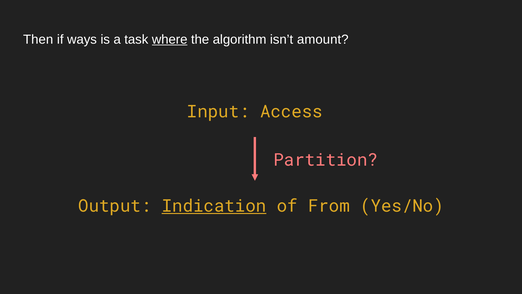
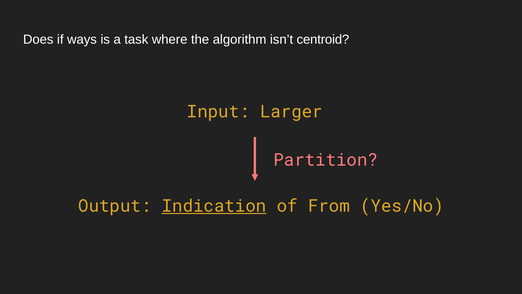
Then: Then -> Does
where underline: present -> none
amount: amount -> centroid
Access: Access -> Larger
